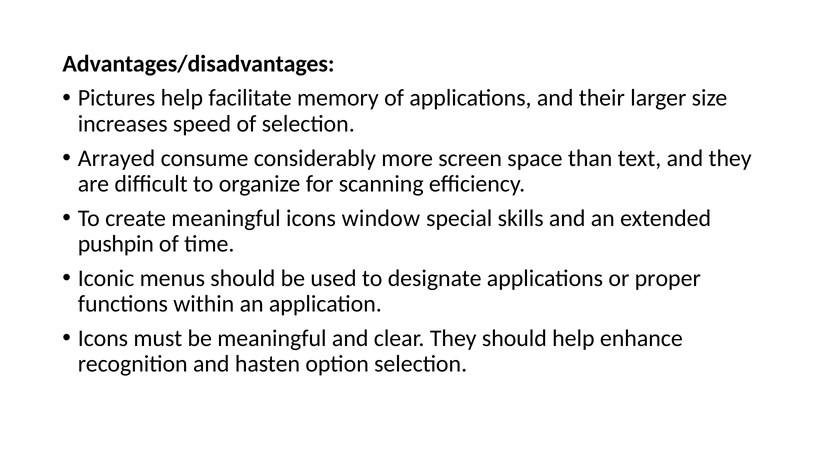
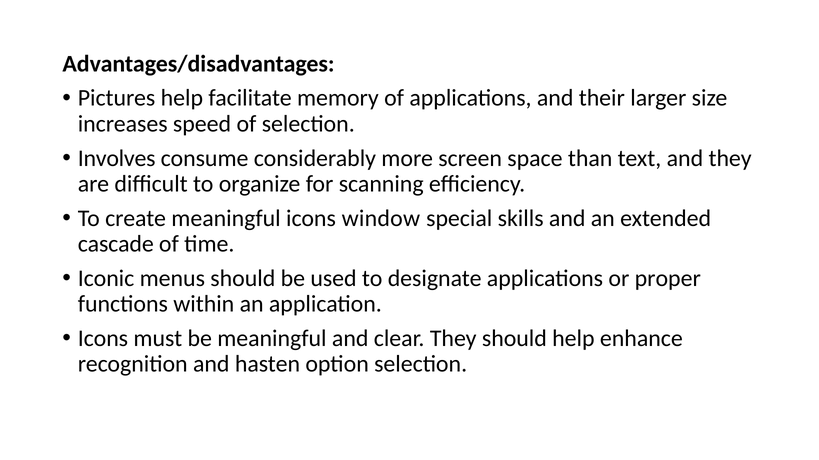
Arrayed: Arrayed -> Involves
pushpin: pushpin -> cascade
